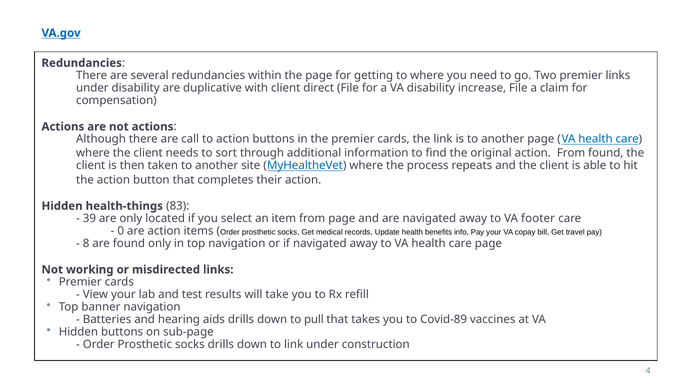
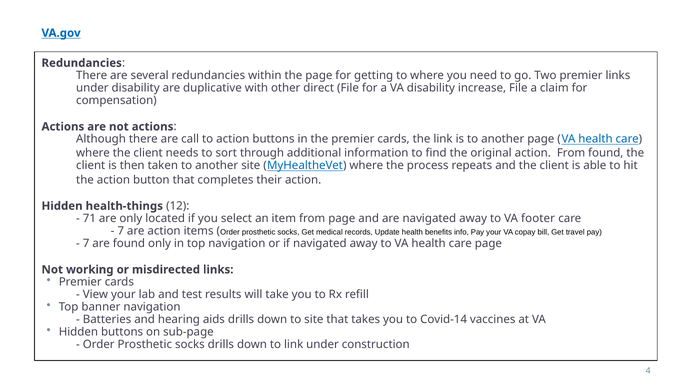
with client: client -> other
83: 83 -> 12
39: 39 -> 71
0 at (121, 231): 0 -> 7
8 at (86, 243): 8 -> 7
to pull: pull -> site
Covid-89: Covid-89 -> Covid-14
